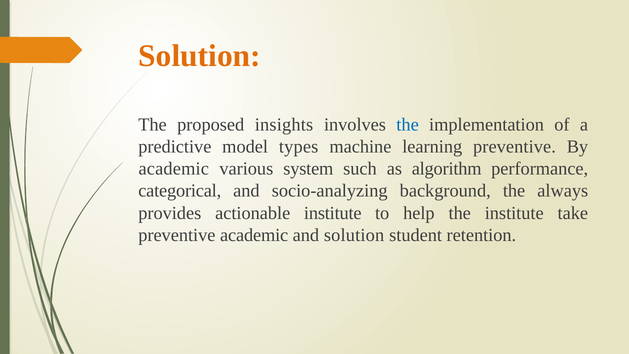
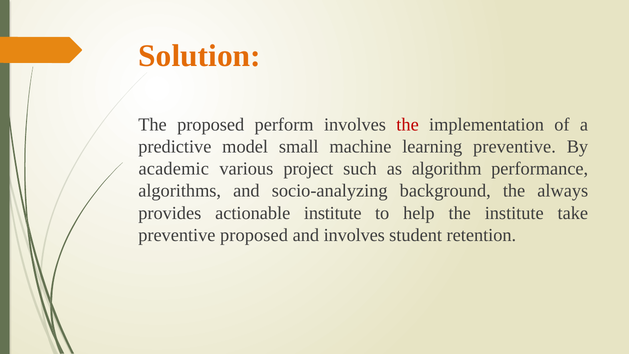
insights: insights -> perform
the at (408, 125) colour: blue -> red
types: types -> small
system: system -> project
categorical: categorical -> algorithms
preventive academic: academic -> proposed
and solution: solution -> involves
